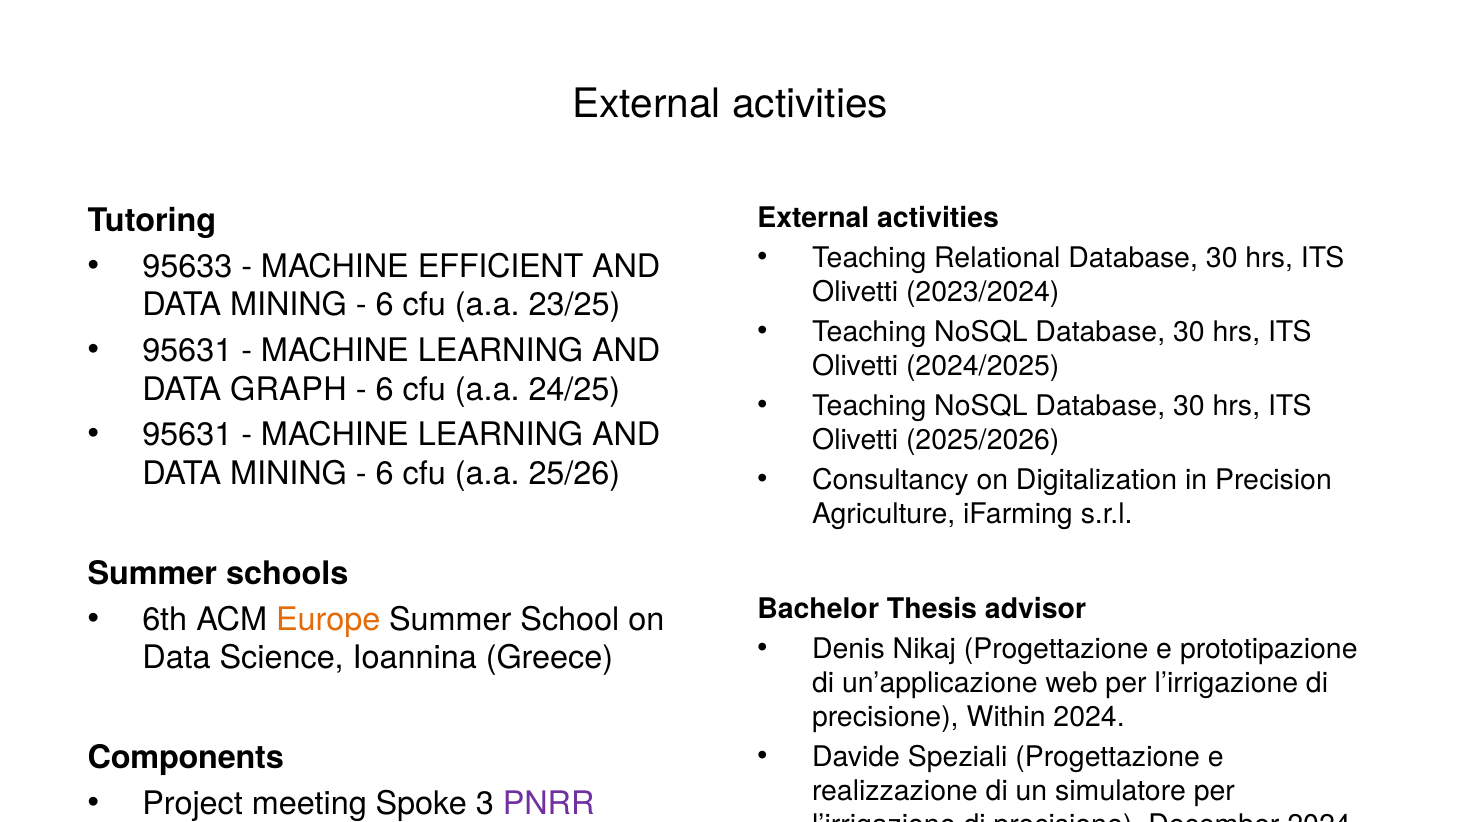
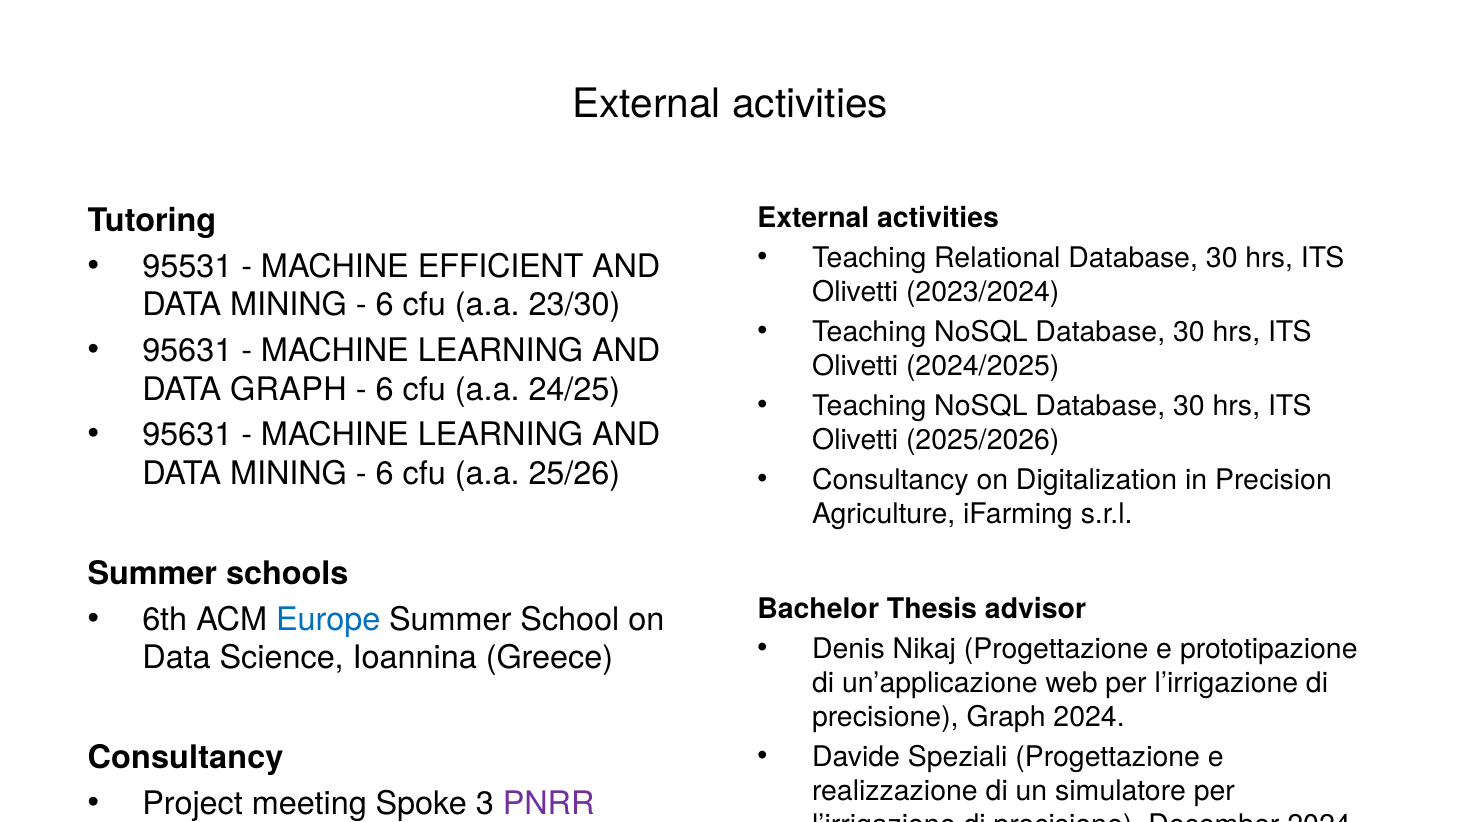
95633: 95633 -> 95531
23/25: 23/25 -> 23/30
Europe colour: orange -> blue
precisione Within: Within -> Graph
Components at (186, 758): Components -> Consultancy
